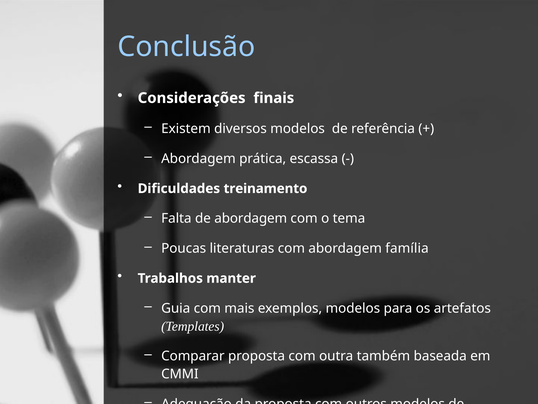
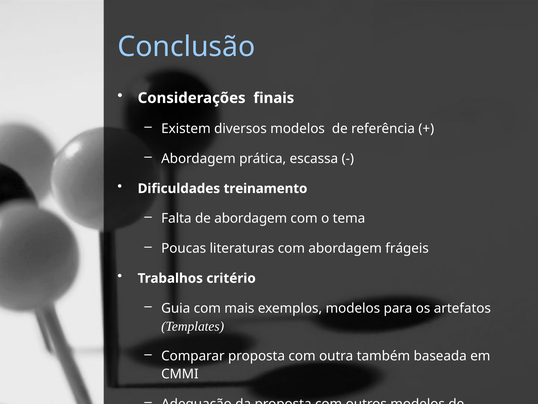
família: família -> frágeis
manter: manter -> critério
